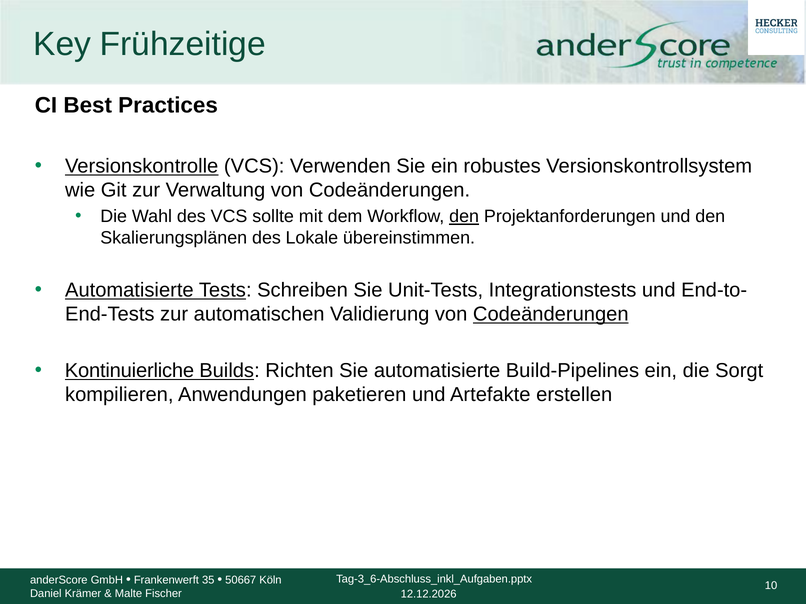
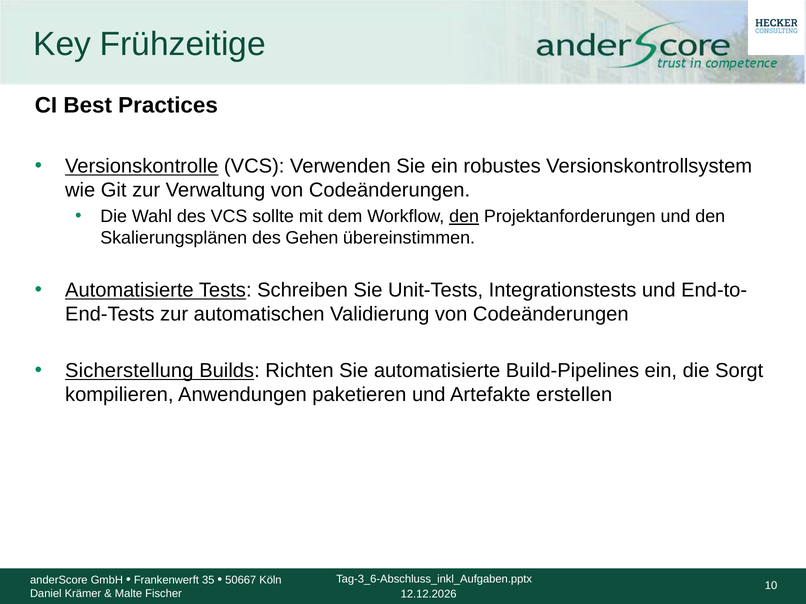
Lokale: Lokale -> Gehen
Codeänderungen at (551, 314) underline: present -> none
Kontinuierliche: Kontinuierliche -> Sicherstellung
